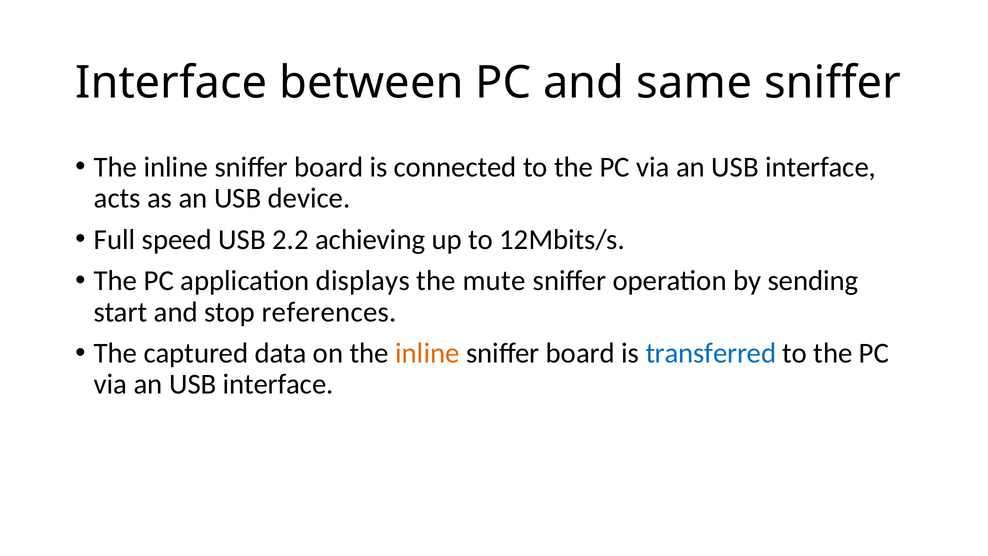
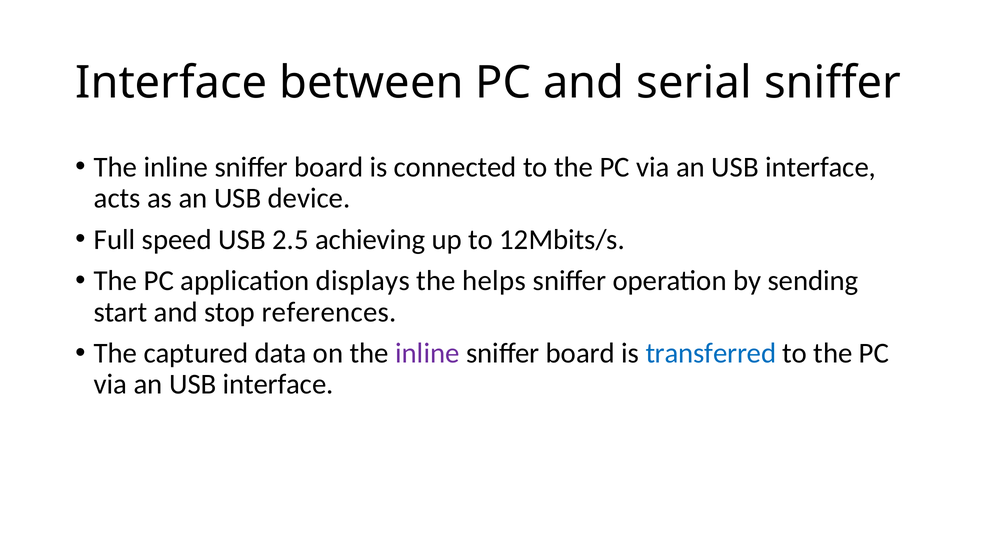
same: same -> serial
2.2: 2.2 -> 2.5
mute: mute -> helps
inline at (427, 353) colour: orange -> purple
